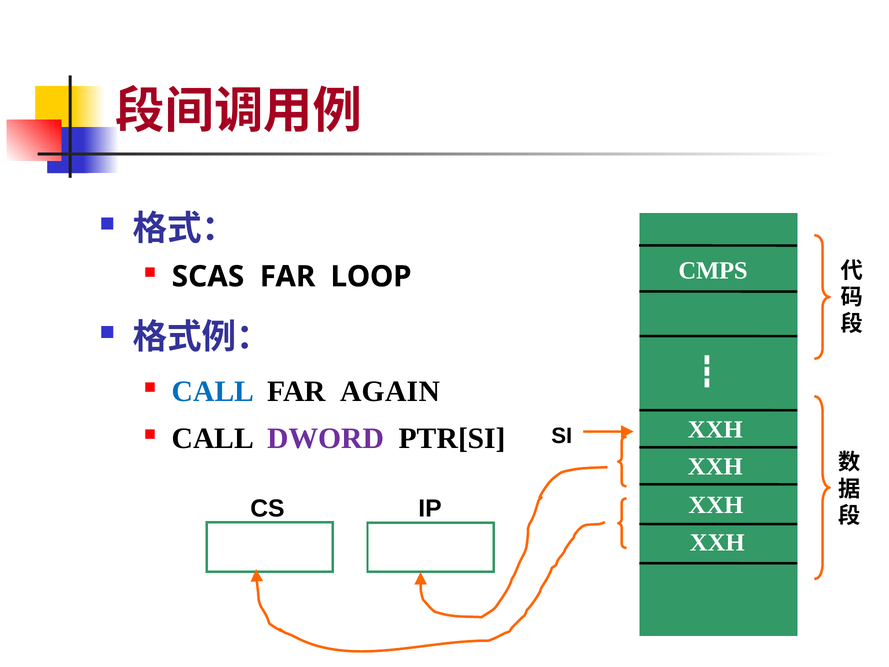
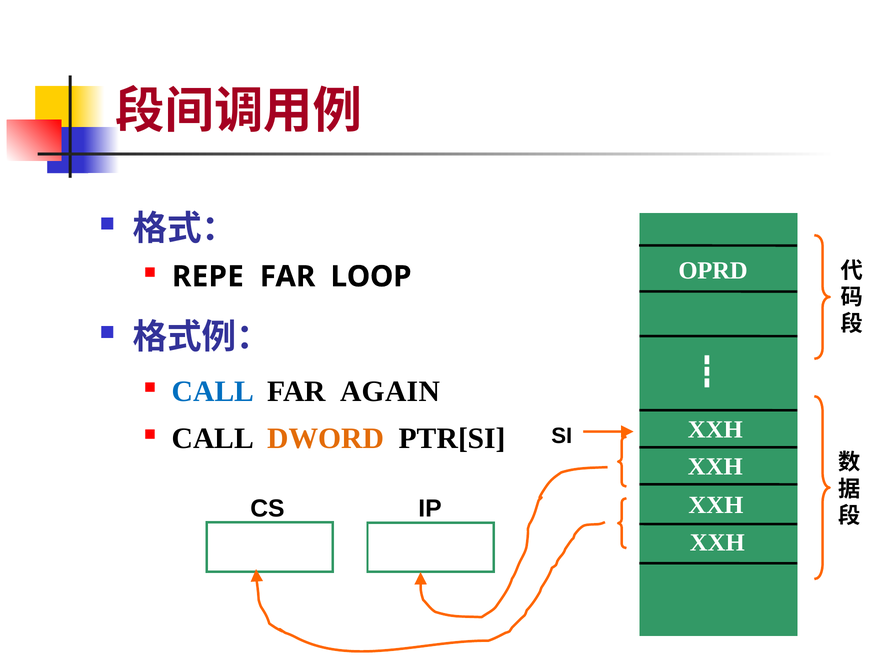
CMPS: CMPS -> OPRD
SCAS: SCAS -> REPE
DWORD colour: purple -> orange
